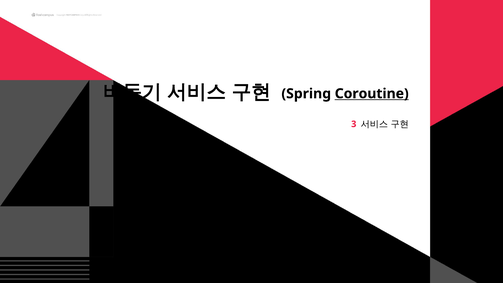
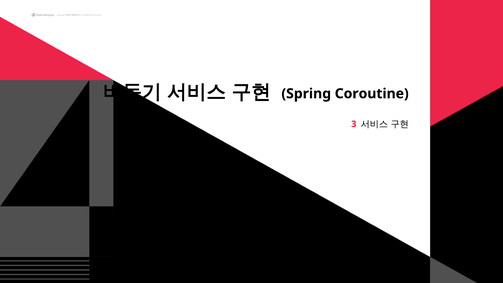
Coroutine underline: present -> none
